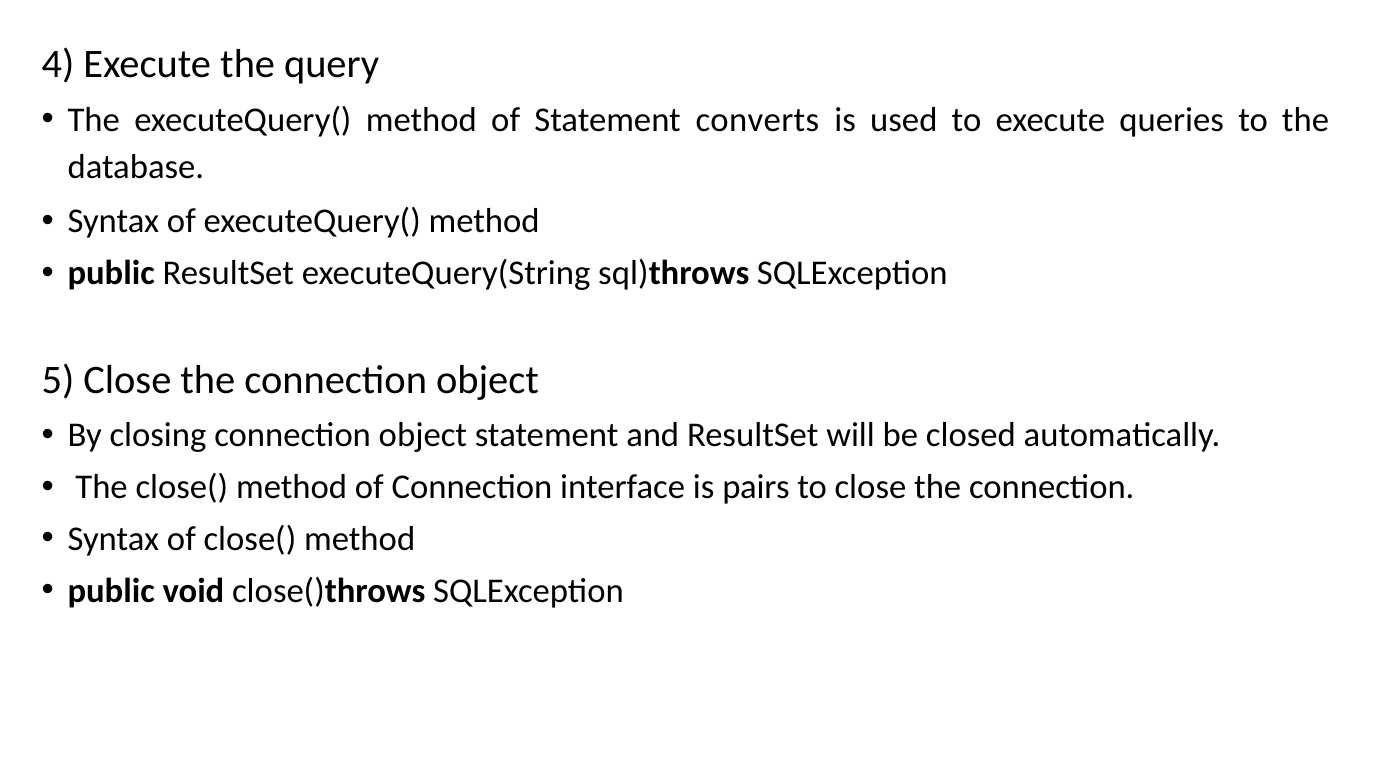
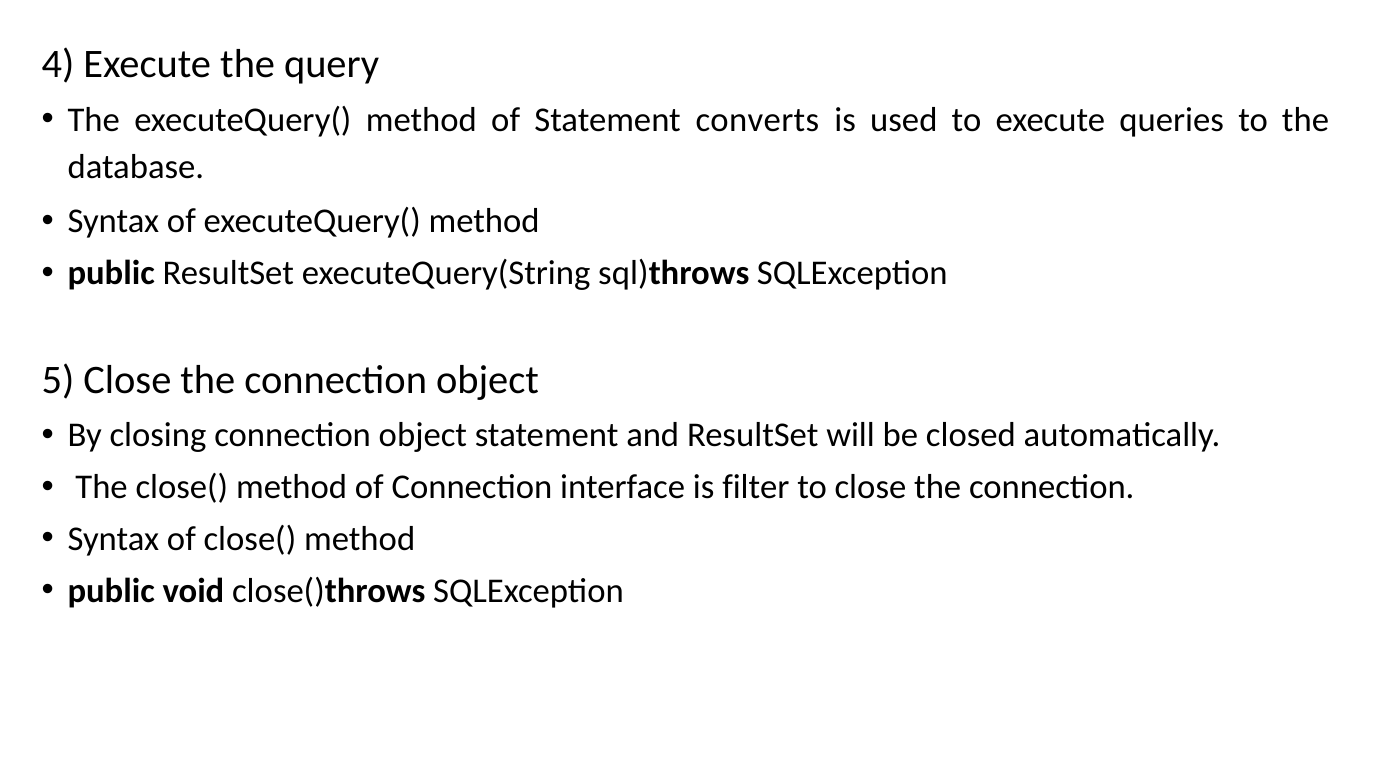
pairs: pairs -> filter
